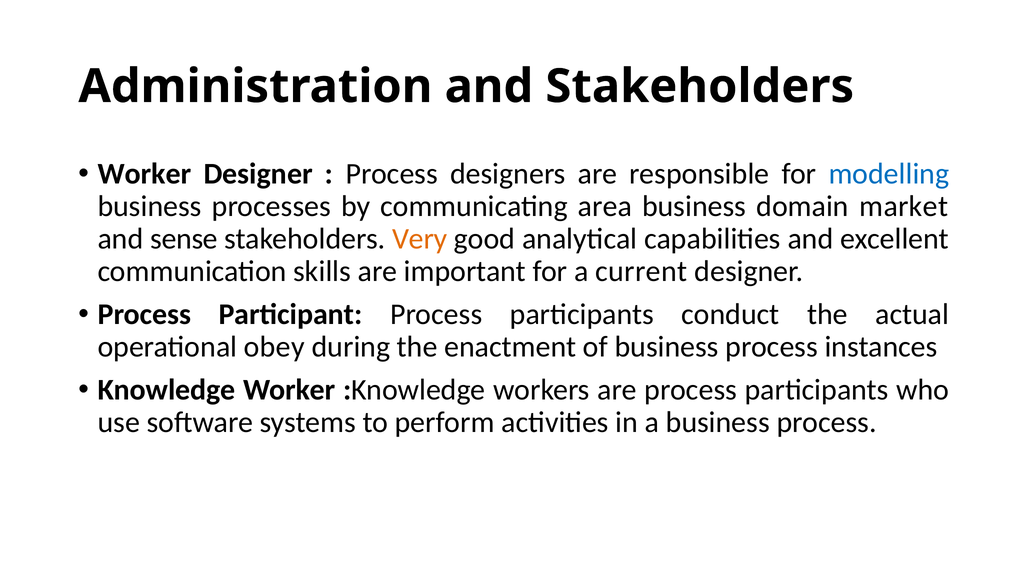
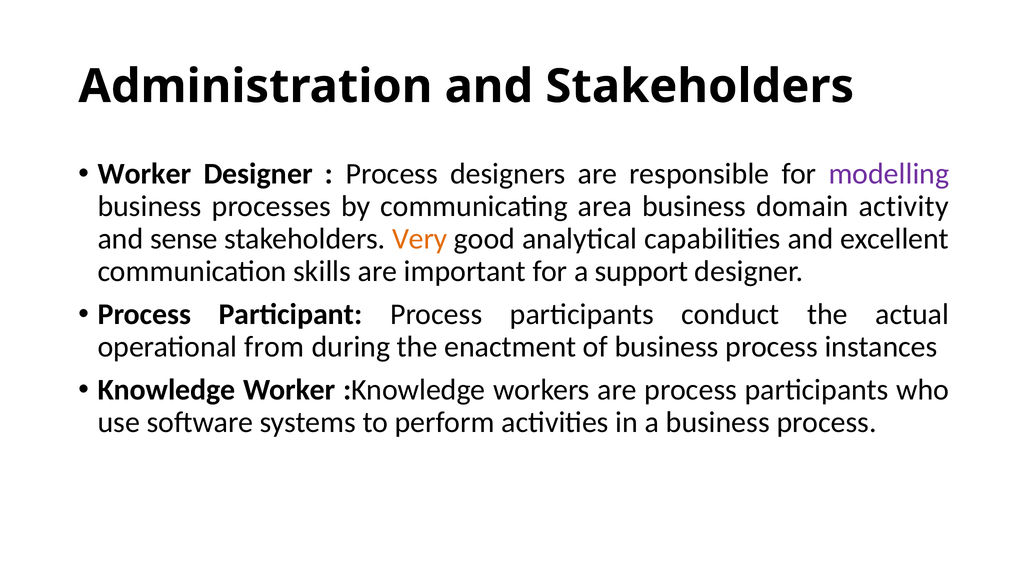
modelling colour: blue -> purple
market: market -> activity
current: current -> support
obey: obey -> from
